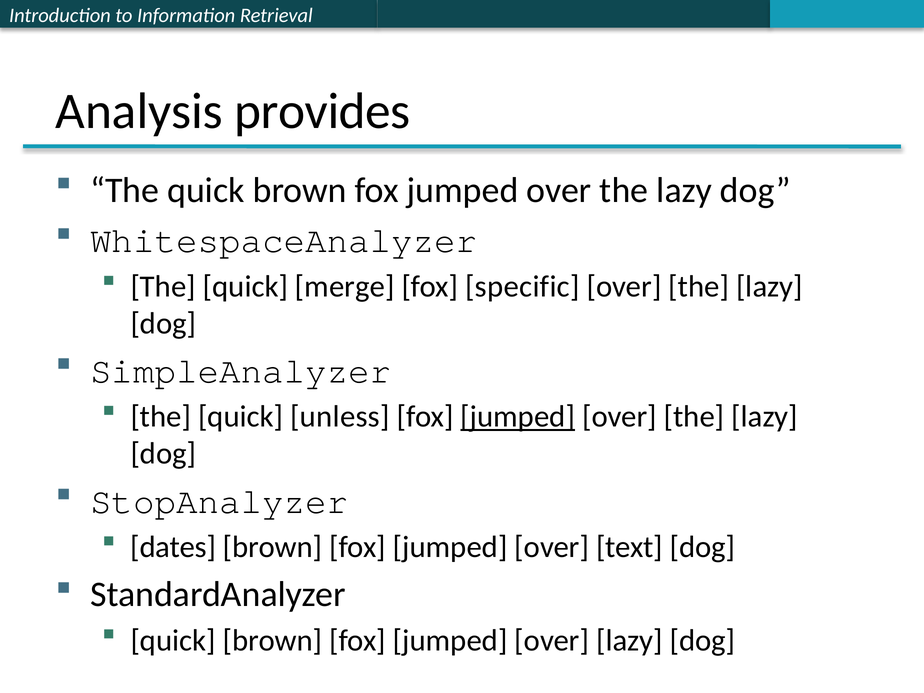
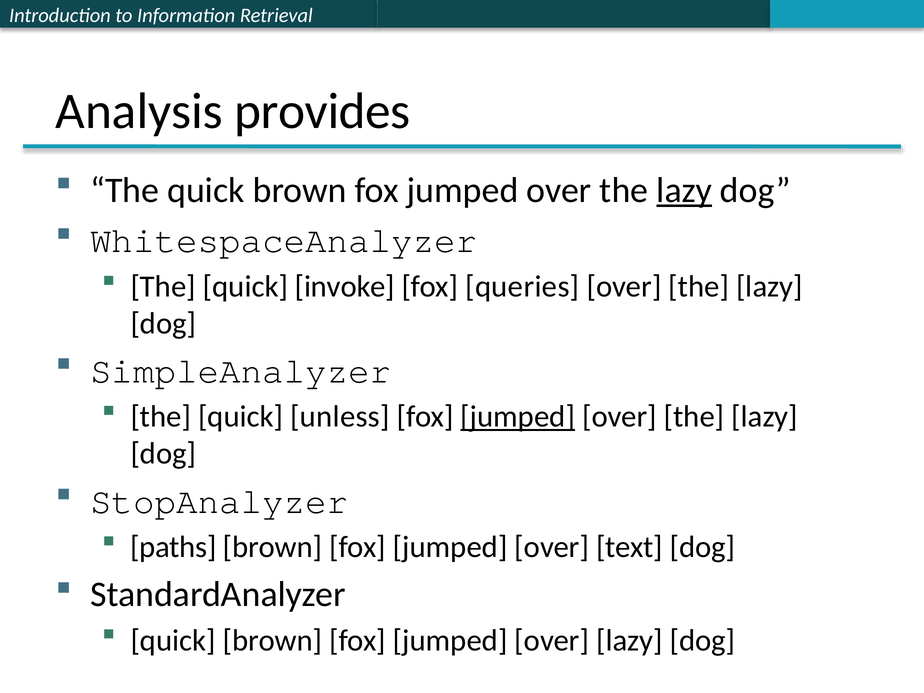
lazy at (684, 190) underline: none -> present
merge: merge -> invoke
specific: specific -> queries
dates: dates -> paths
